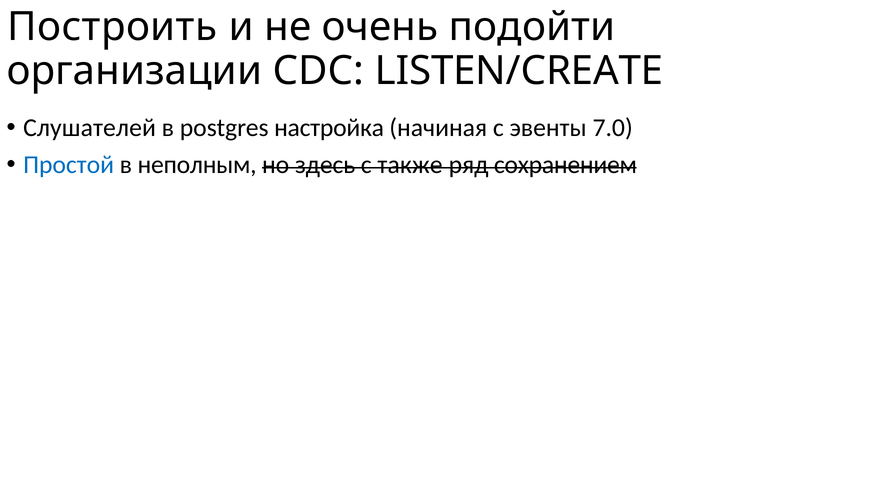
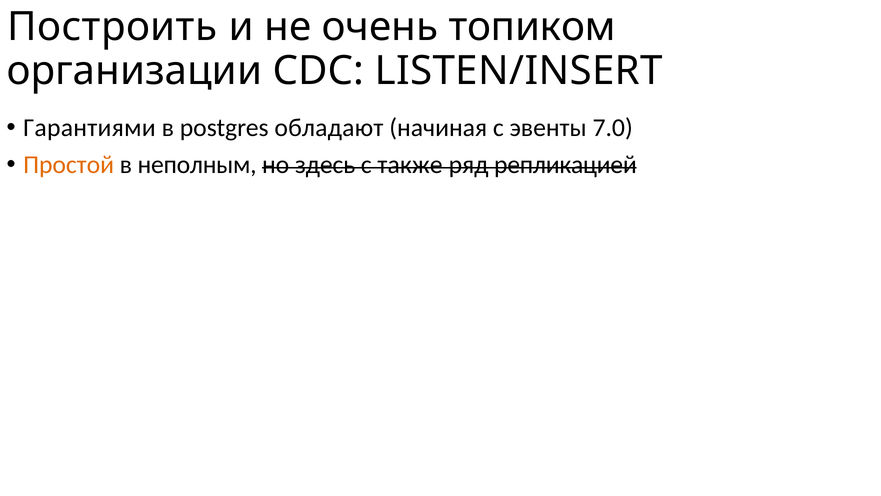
подойти: подойти -> топиком
LISTEN/CREATE: LISTEN/CREATE -> LISTEN/INSERT
Слушателей: Слушателей -> Гарантиями
настройка: настройка -> обладают
Простой colour: blue -> orange
сохранением: сохранением -> репликацией
